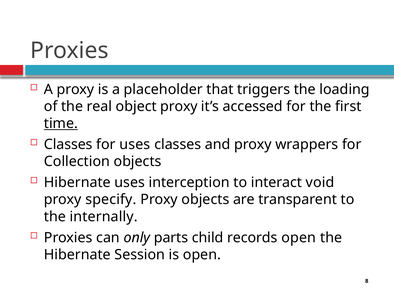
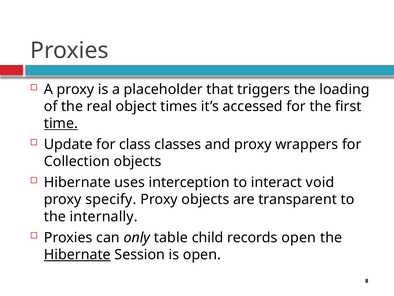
object proxy: proxy -> times
Classes at (68, 144): Classes -> Update
for uses: uses -> class
parts: parts -> table
Hibernate at (77, 254) underline: none -> present
